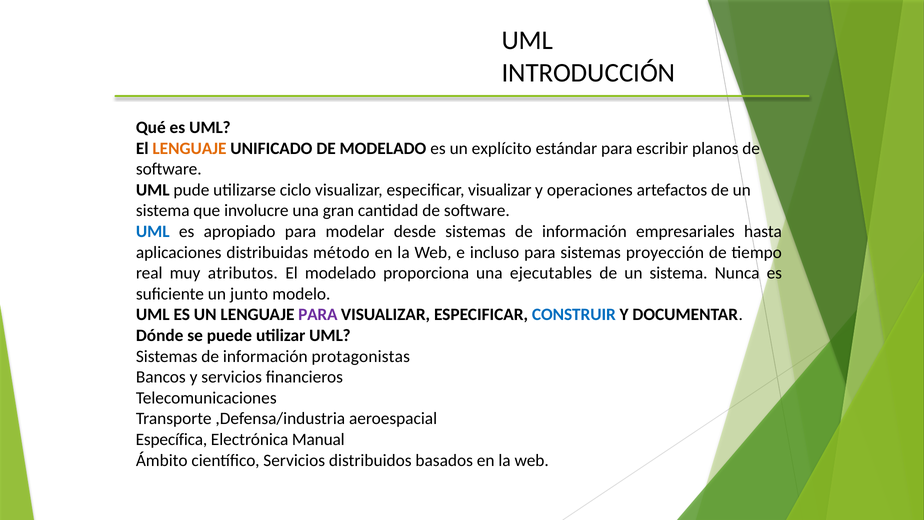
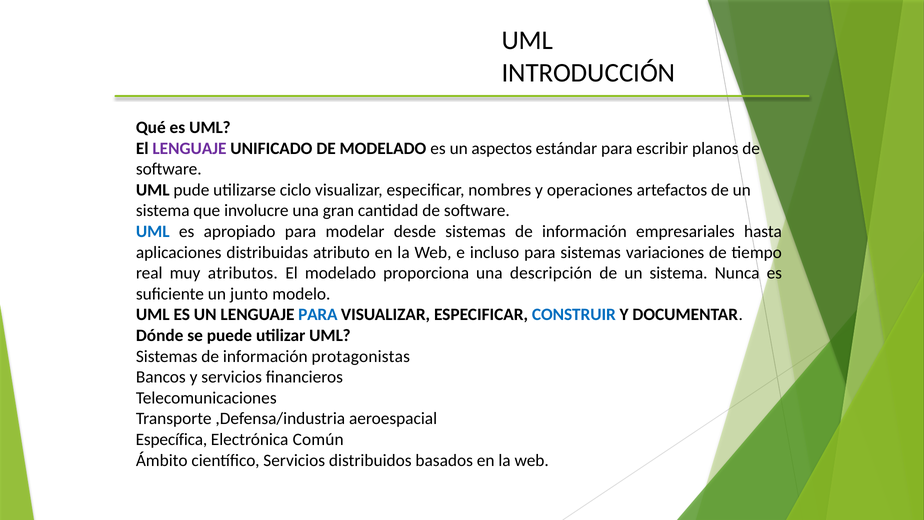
LENGUAJE at (189, 148) colour: orange -> purple
explícito: explícito -> aspectos
especificar visualizar: visualizar -> nombres
método: método -> atributo
proyección: proyección -> variaciones
ejecutables: ejecutables -> descripción
PARA at (318, 315) colour: purple -> blue
Manual: Manual -> Común
